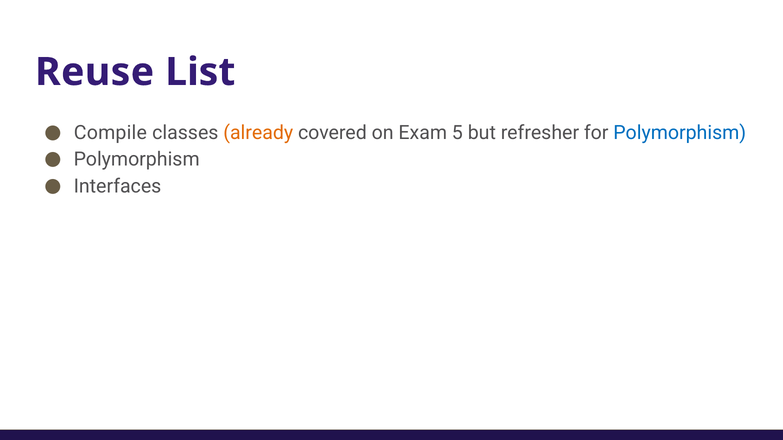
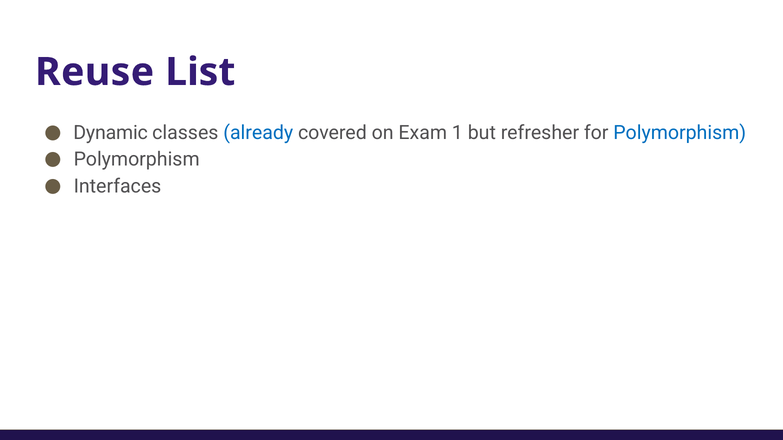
Compile: Compile -> Dynamic
already colour: orange -> blue
5: 5 -> 1
